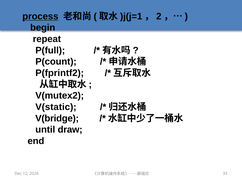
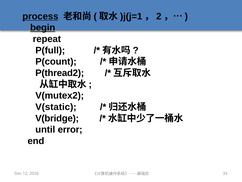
begin underline: none -> present
P(fprintf2: P(fprintf2 -> P(thread2
draw: draw -> error
